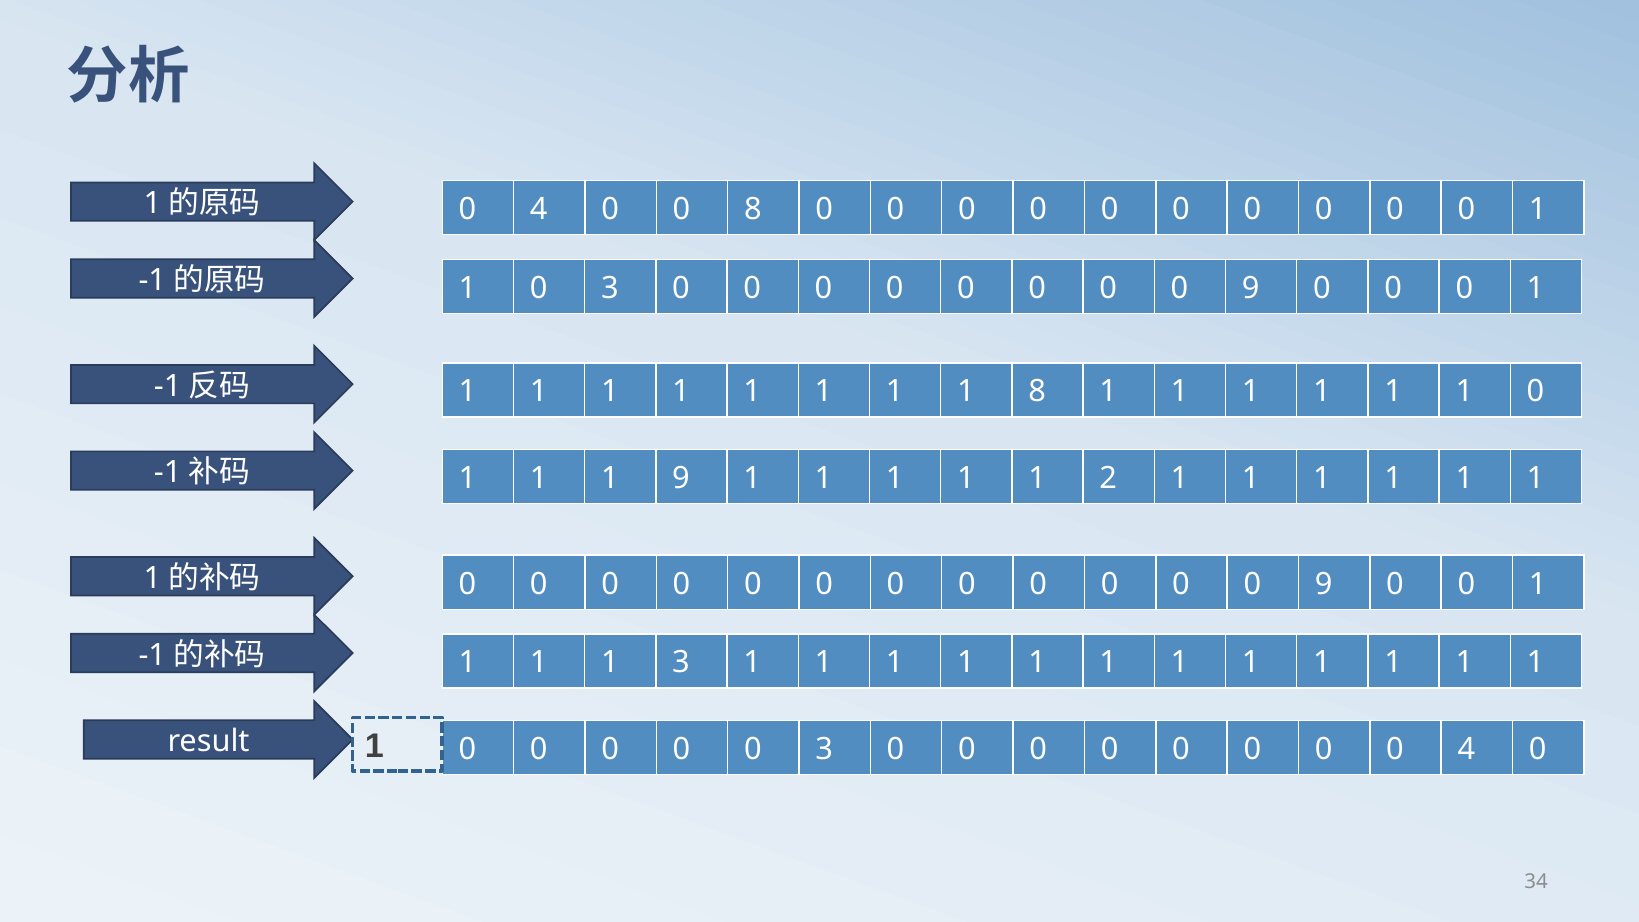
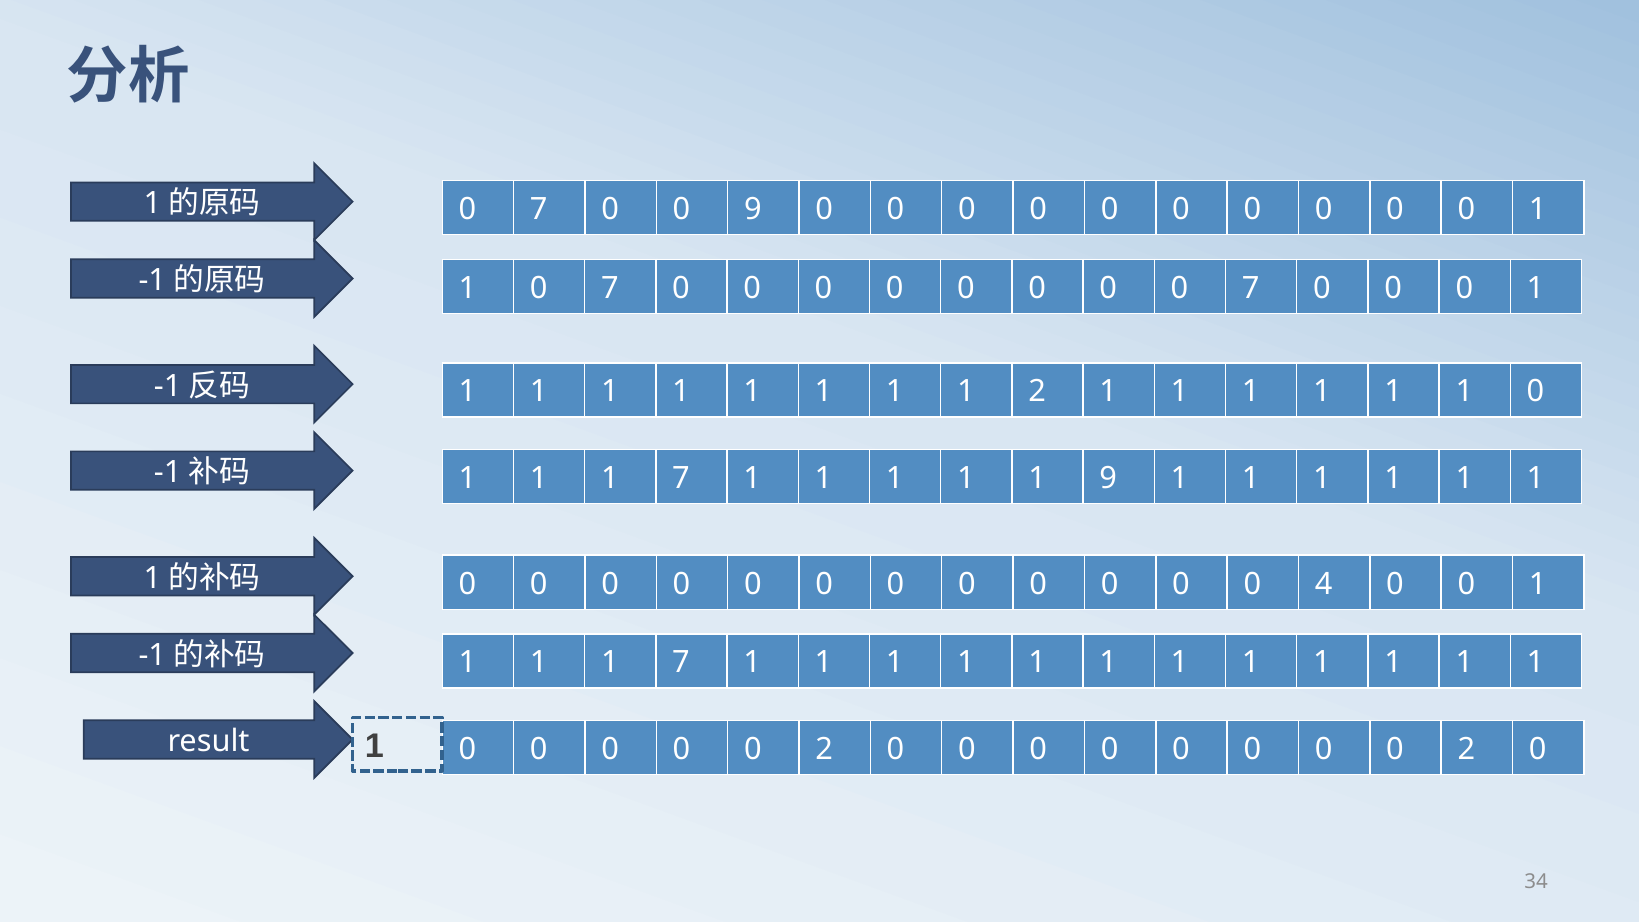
4 at (539, 209): 4 -> 7
0 8: 8 -> 9
1 0 3: 3 -> 7
9 at (1251, 288): 9 -> 7
1 8: 8 -> 2
9 at (681, 478): 9 -> 7
1 2: 2 -> 9
9 at (1324, 584): 9 -> 4
3 at (681, 663): 3 -> 7
3 at (824, 749): 3 -> 2
4 at (1466, 749): 4 -> 2
